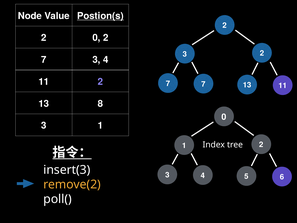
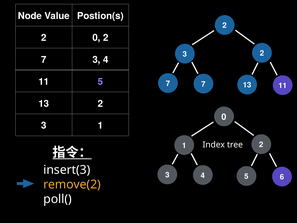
Postion(s underline: present -> none
11 2: 2 -> 5
13 8: 8 -> 2
